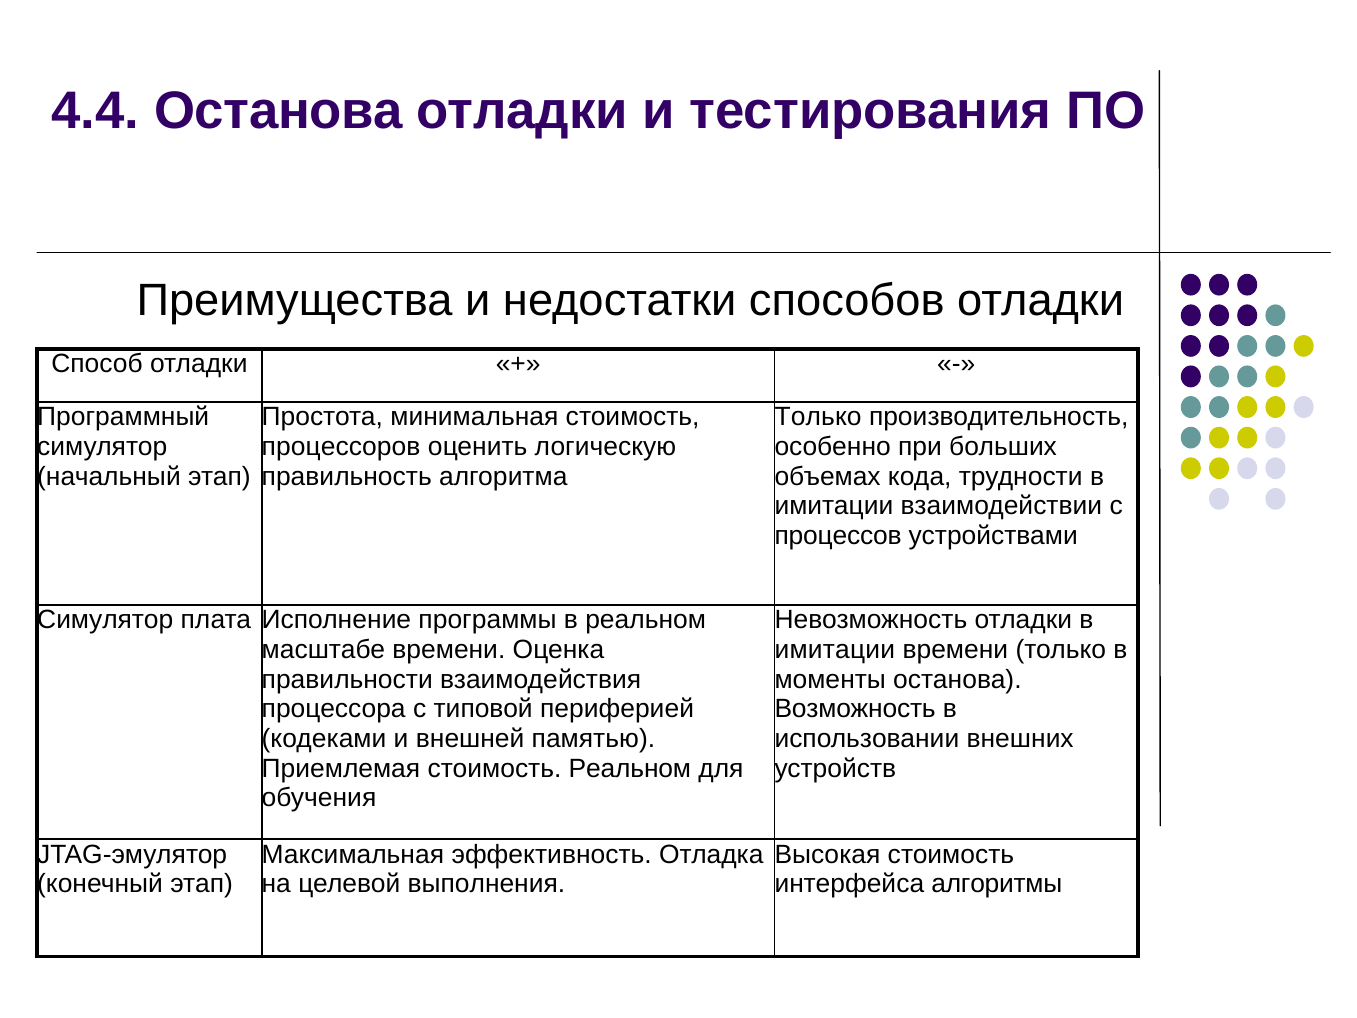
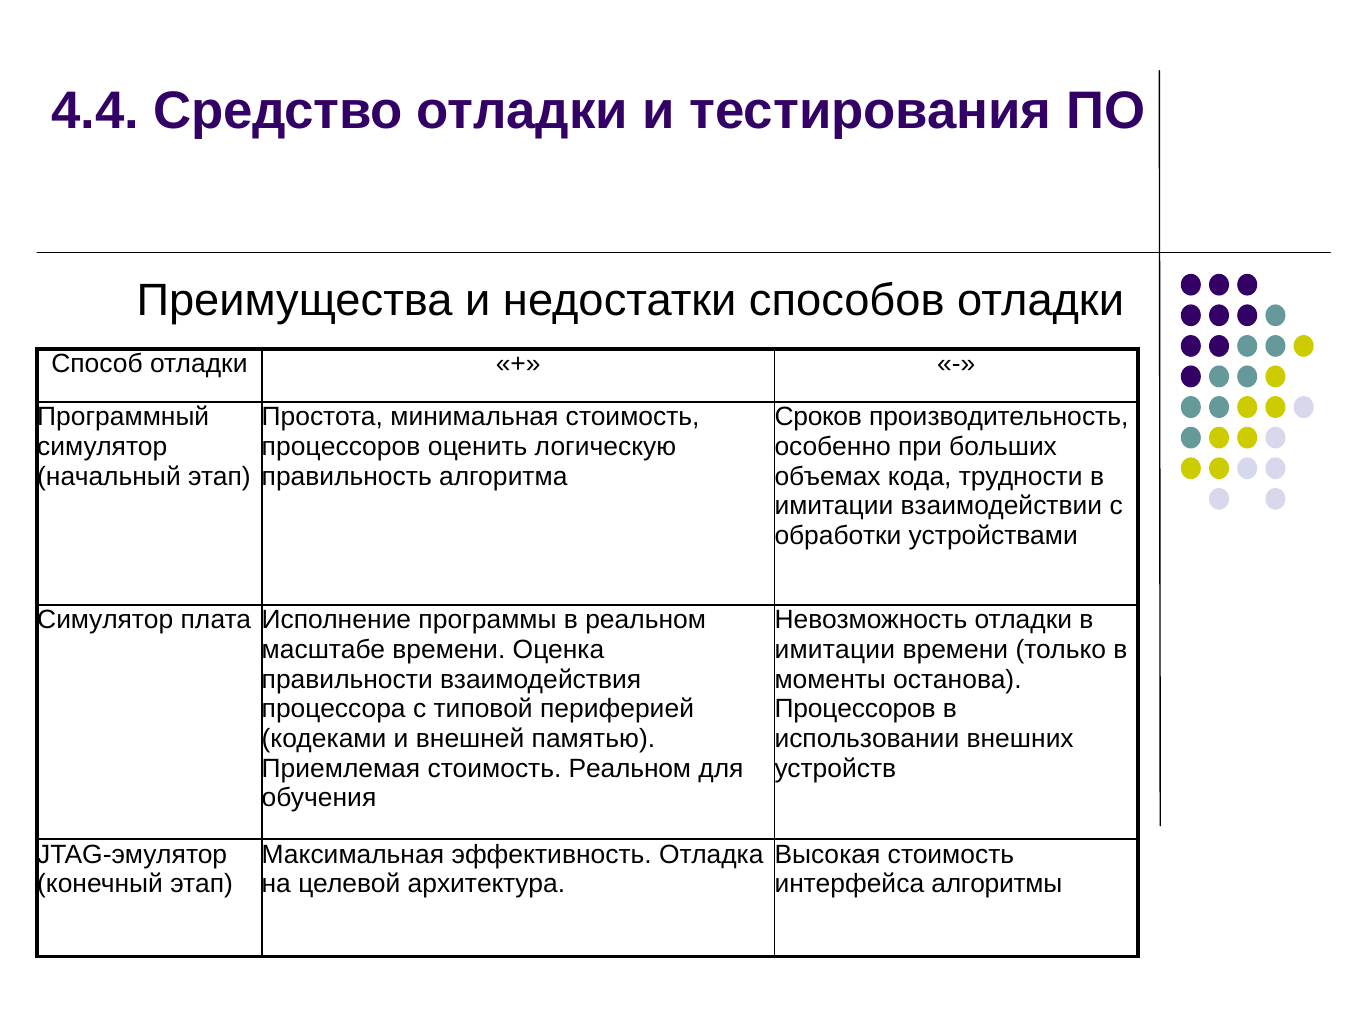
4.4 Останова: Останова -> Средство
Только at (818, 417): Только -> Сроков
процессов: процессов -> обработки
Возможность at (855, 709): Возможность -> Процессоров
выполнения: выполнения -> архитектура
